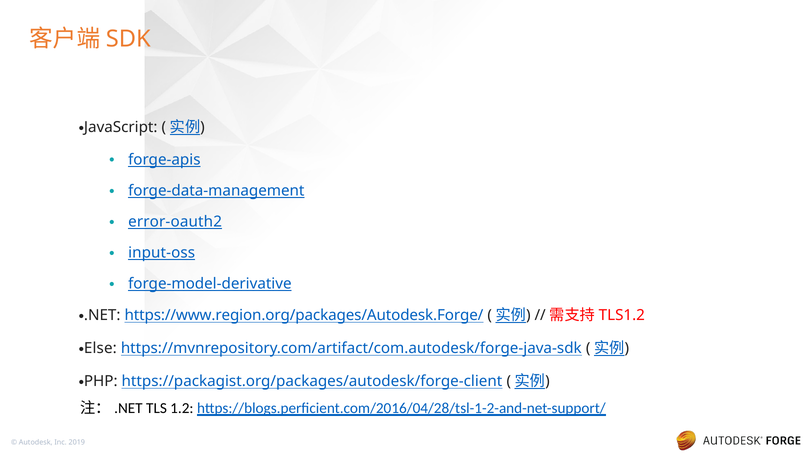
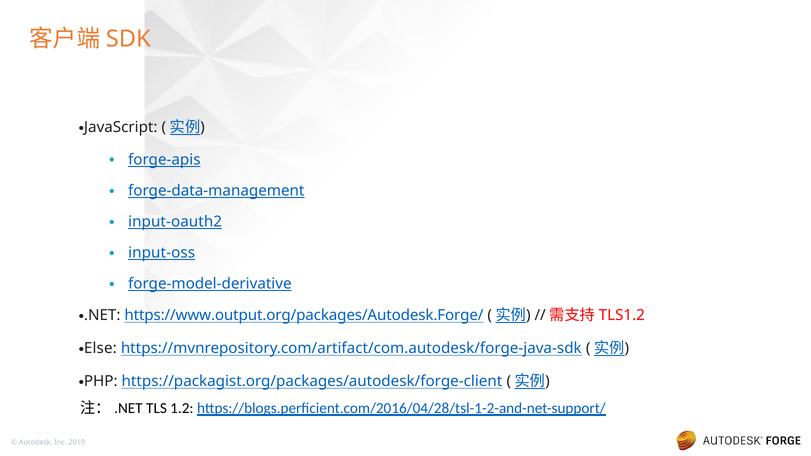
error-oauth2: error-oauth2 -> input-oauth2
https://www.region.org/packages/Autodesk.Forge/: https://www.region.org/packages/Autodesk.Forge/ -> https://www.output.org/packages/Autodesk.Forge/
